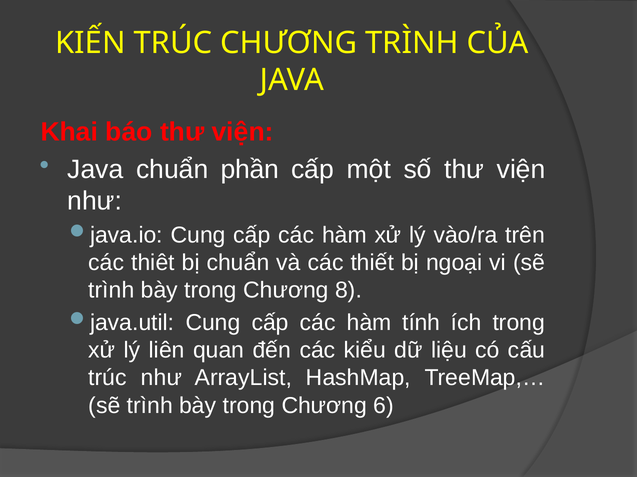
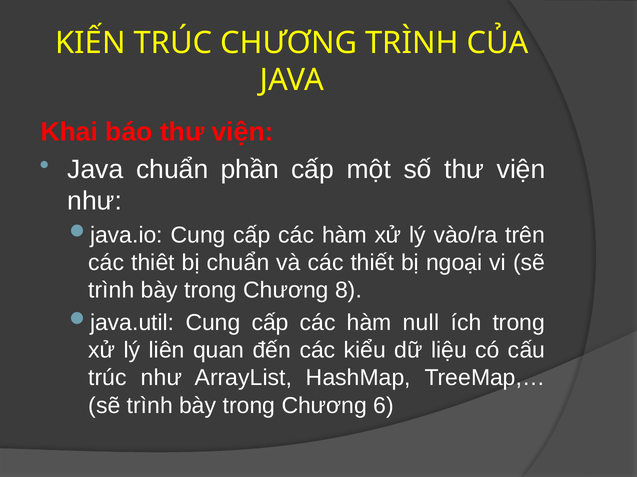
tính: tính -> null
